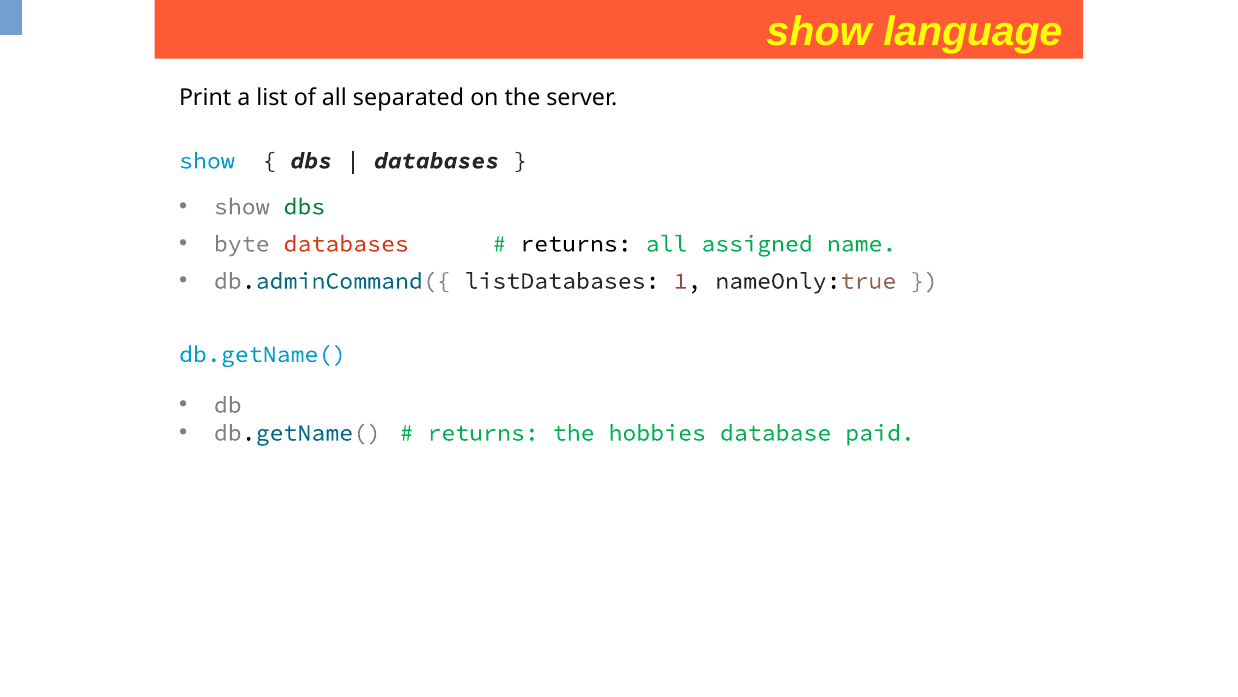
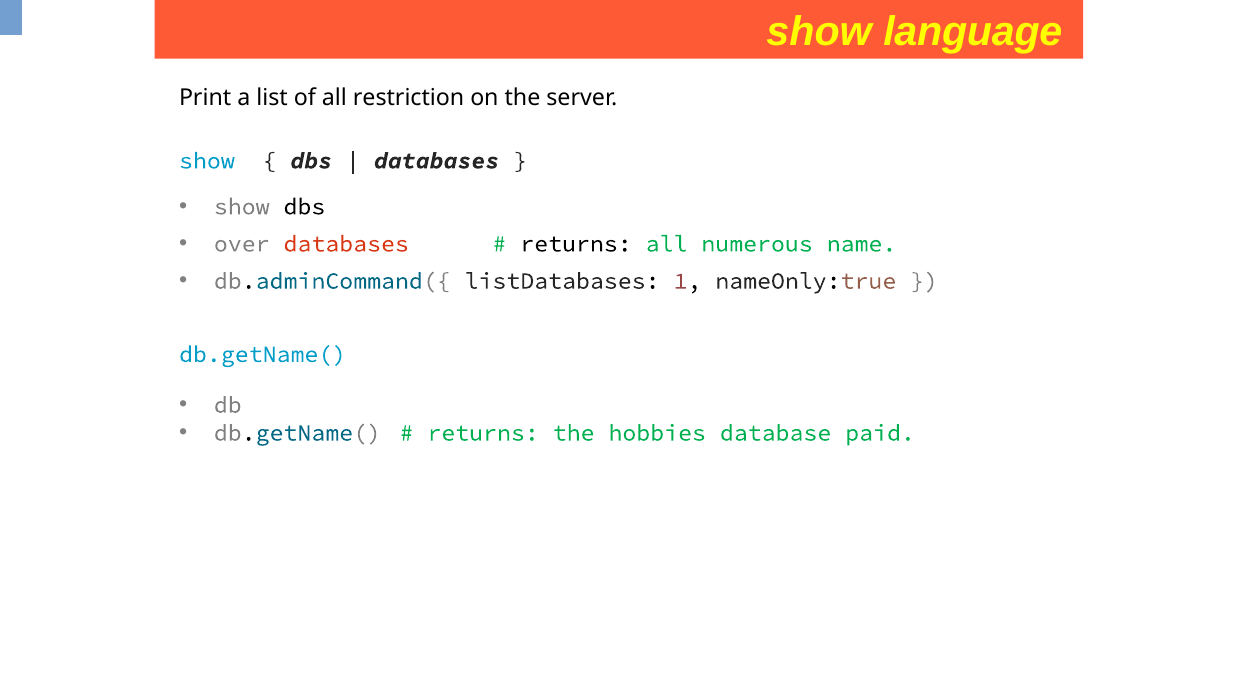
separated: separated -> restriction
dbs at (304, 206) colour: green -> black
byte: byte -> over
assigned: assigned -> numerous
